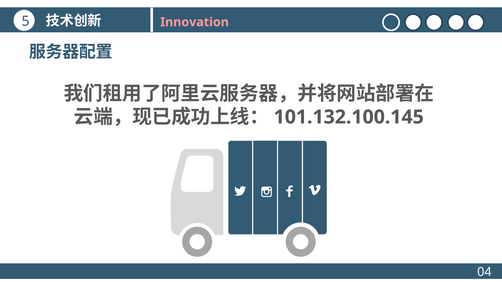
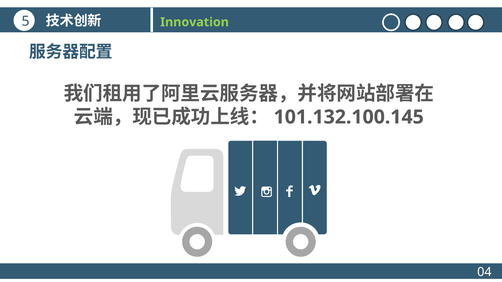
Innovation colour: pink -> light green
